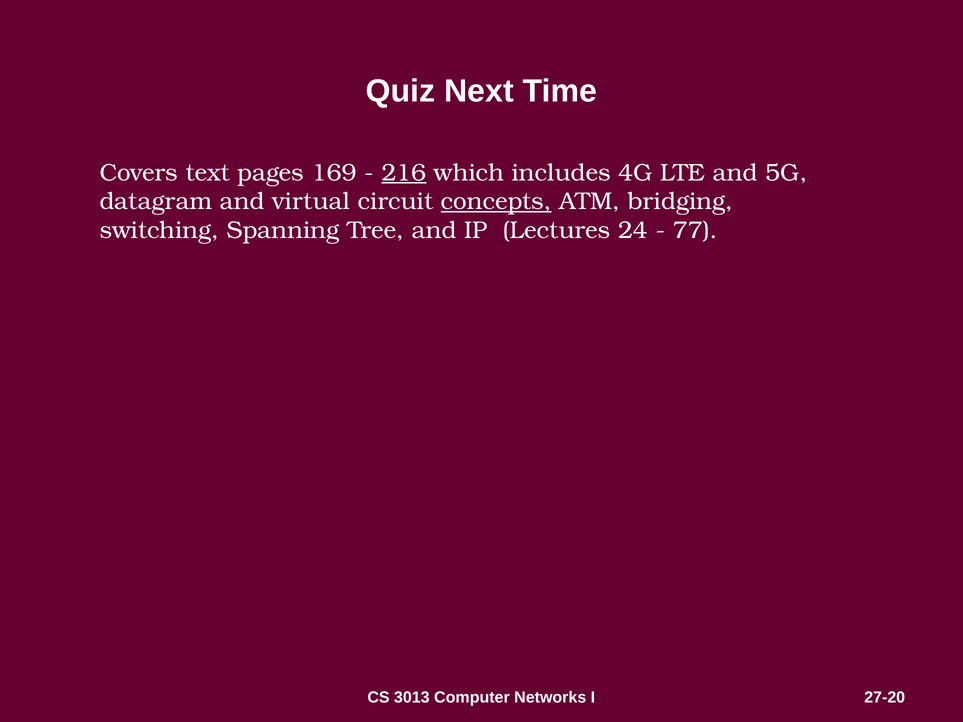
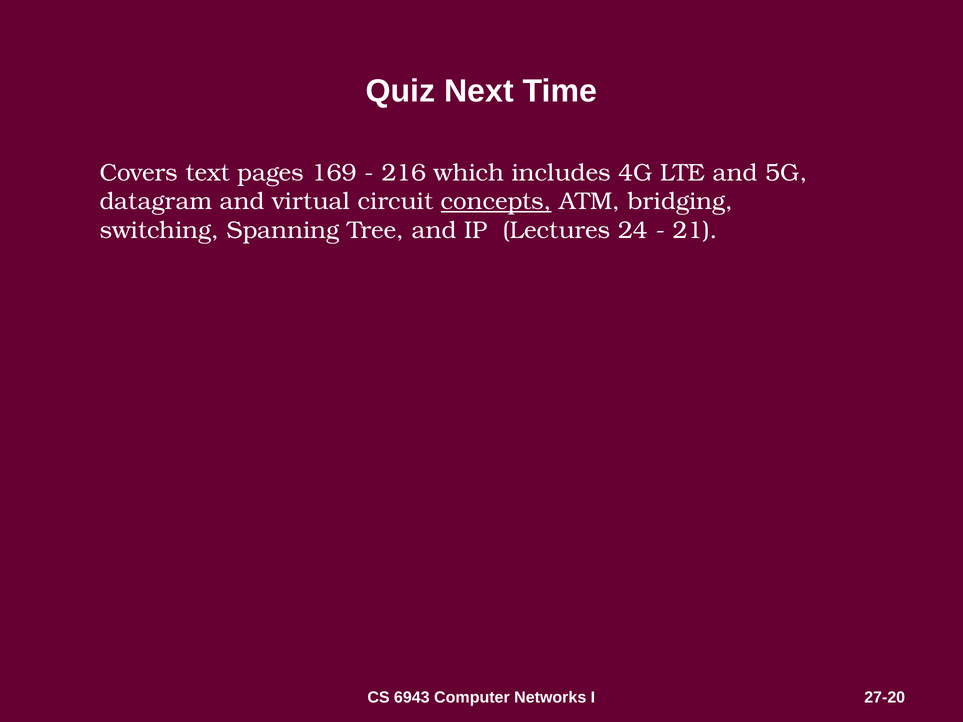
216 underline: present -> none
77: 77 -> 21
3013: 3013 -> 6943
